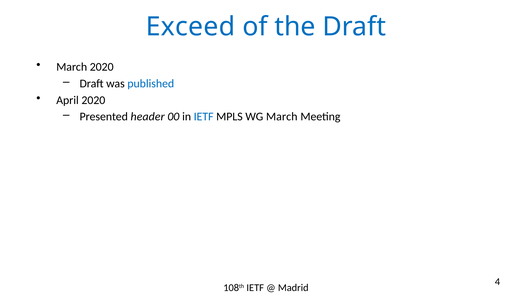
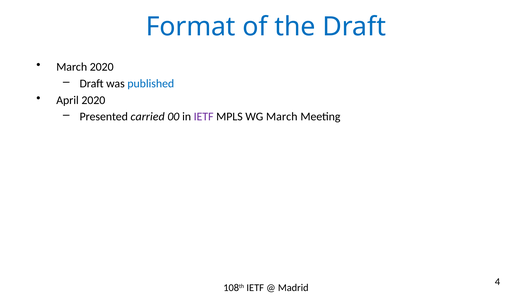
Exceed: Exceed -> Format
header: header -> carried
IETF at (204, 117) colour: blue -> purple
